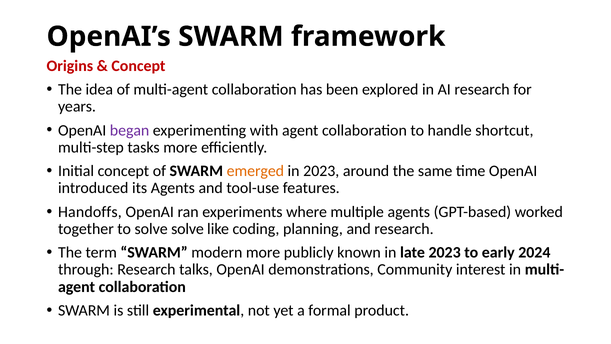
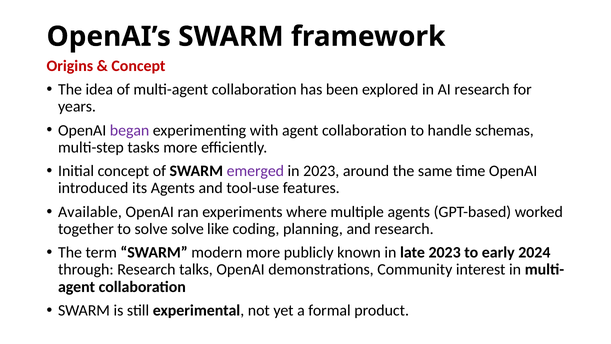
shortcut: shortcut -> schemas
emerged colour: orange -> purple
Handoffs: Handoffs -> Available
